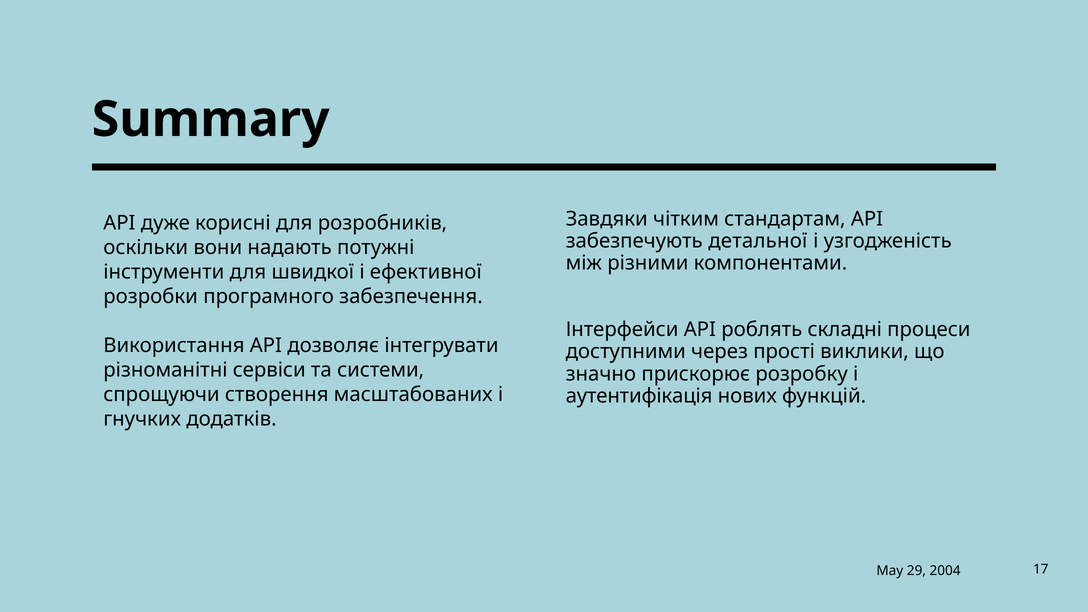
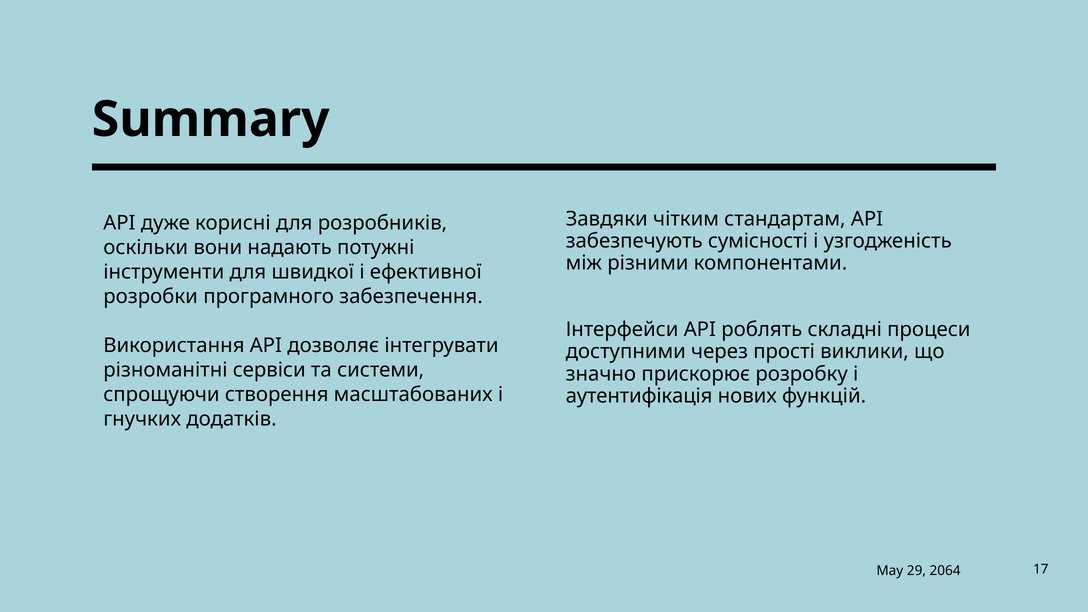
детальної: детальної -> сумісності
2004: 2004 -> 2064
